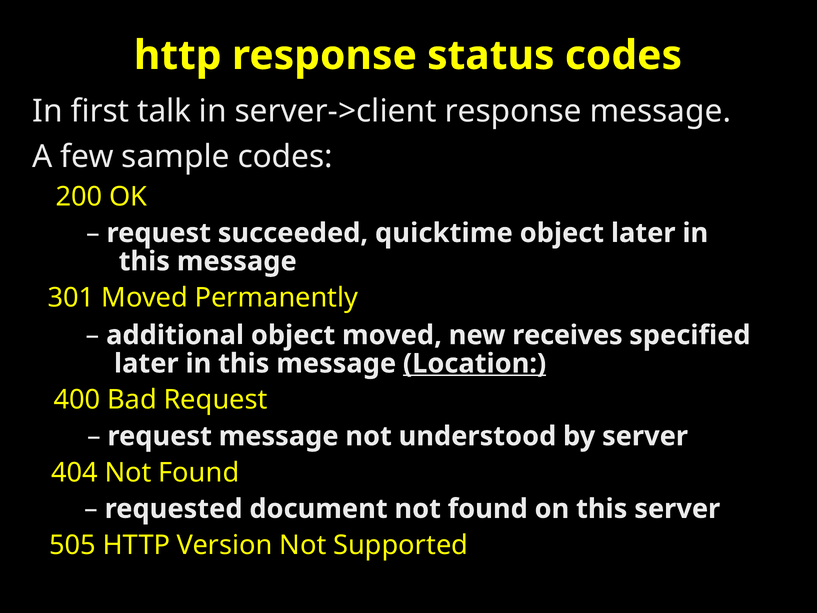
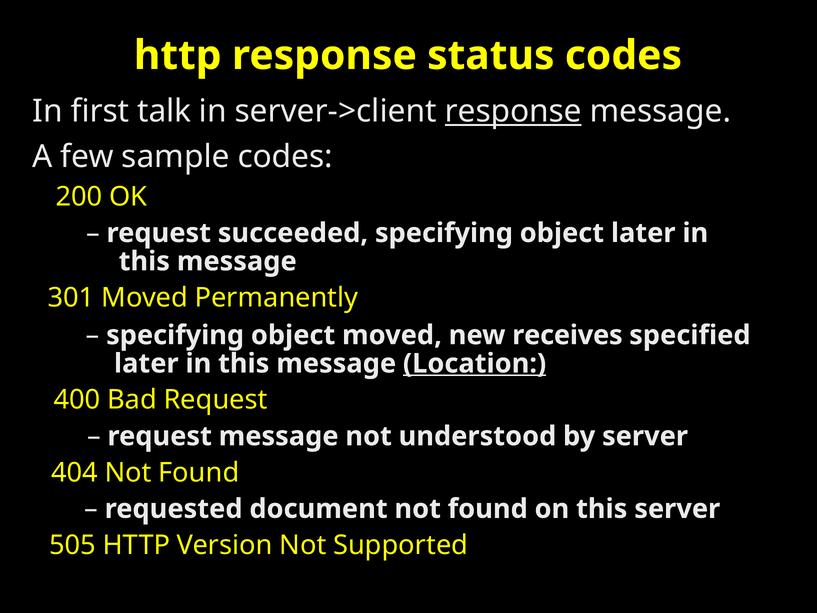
response at (513, 111) underline: none -> present
succeeded quicktime: quicktime -> specifying
additional at (175, 335): additional -> specifying
